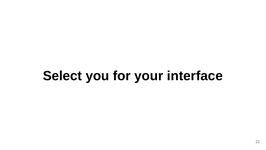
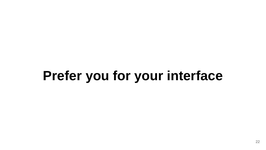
Select: Select -> Prefer
